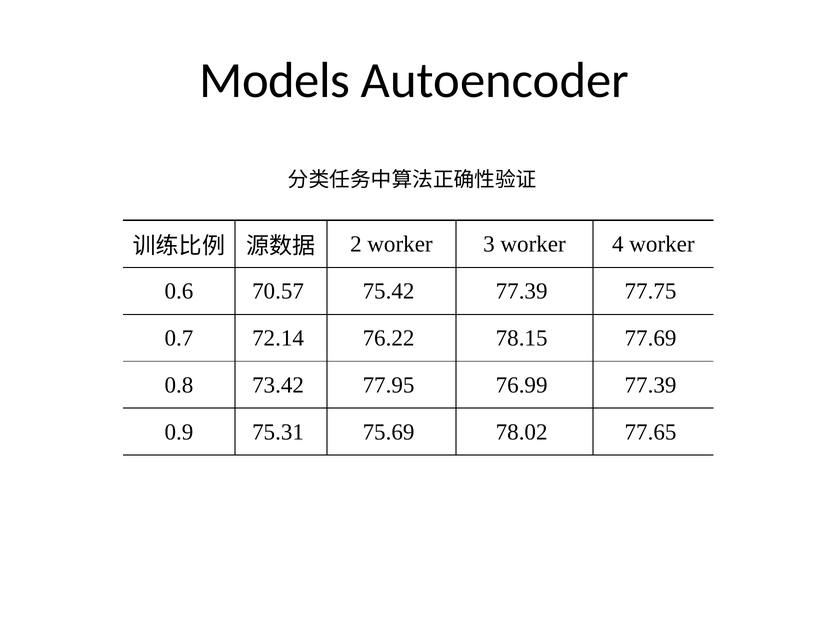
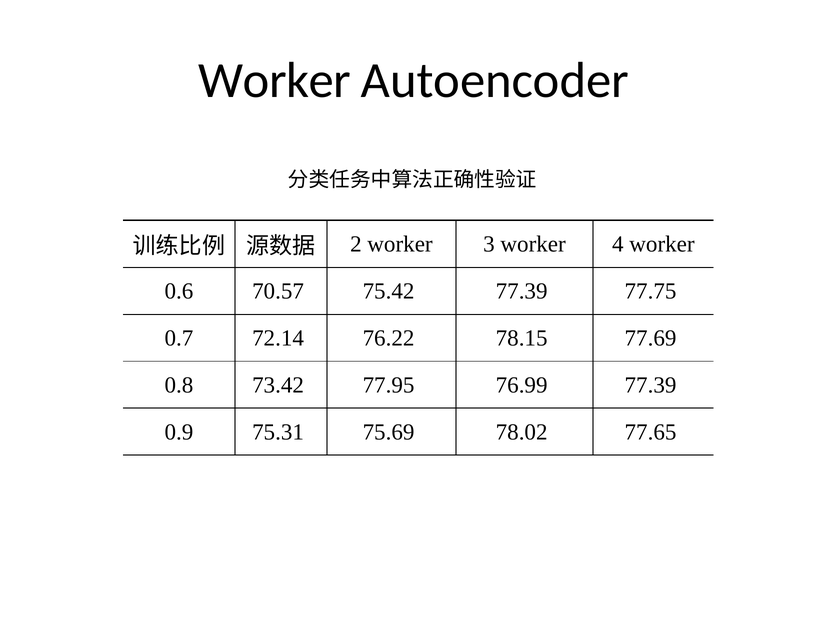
Models at (275, 80): Models -> Worker
